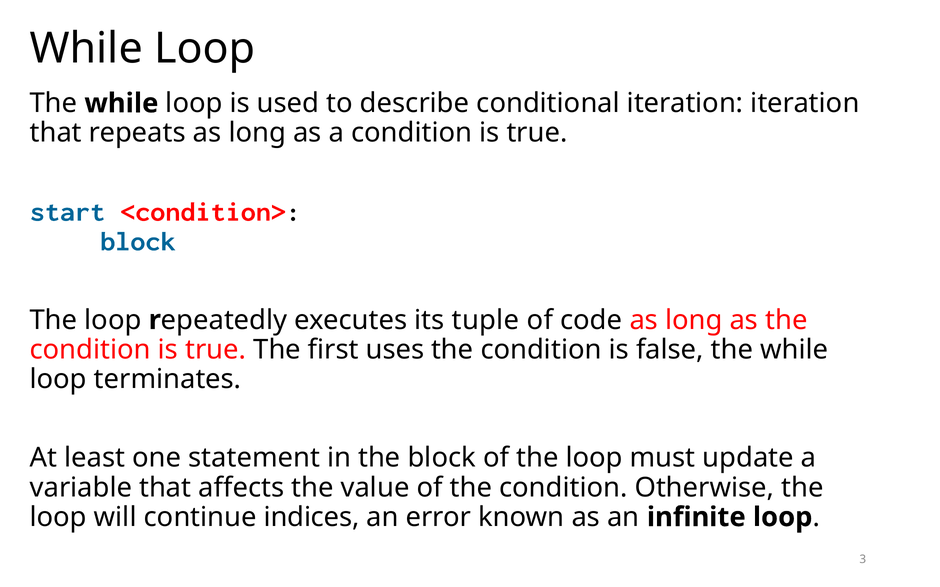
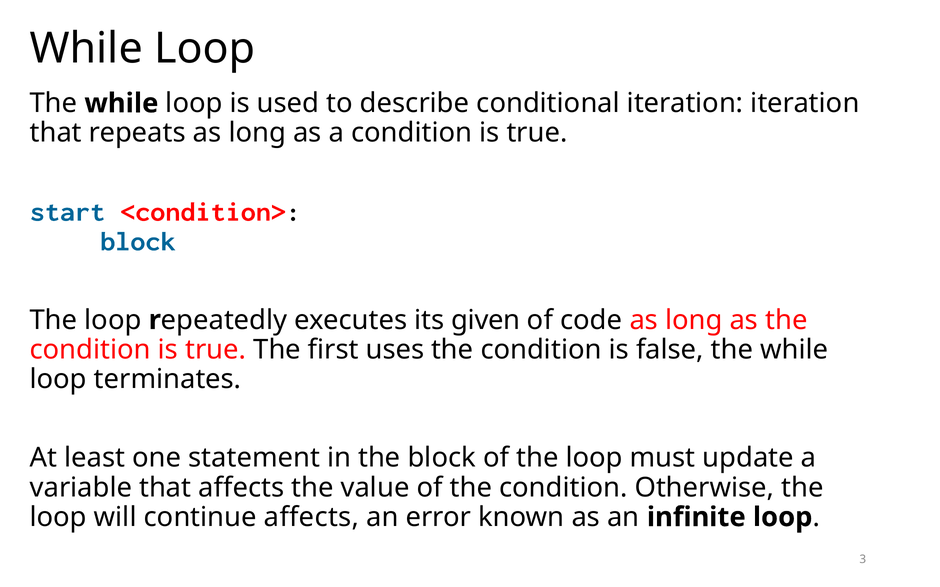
tuple: tuple -> given
continue indices: indices -> affects
